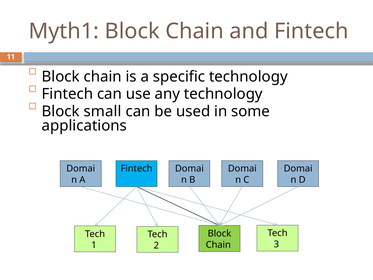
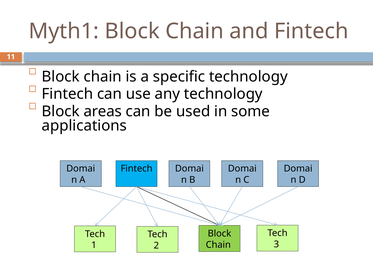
small: small -> areas
